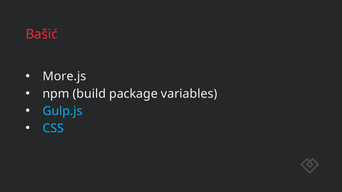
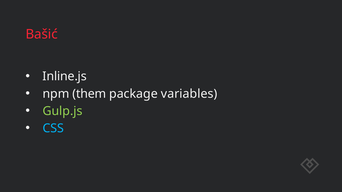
More.js: More.js -> Inline.js
build: build -> them
Gulp.js colour: light blue -> light green
